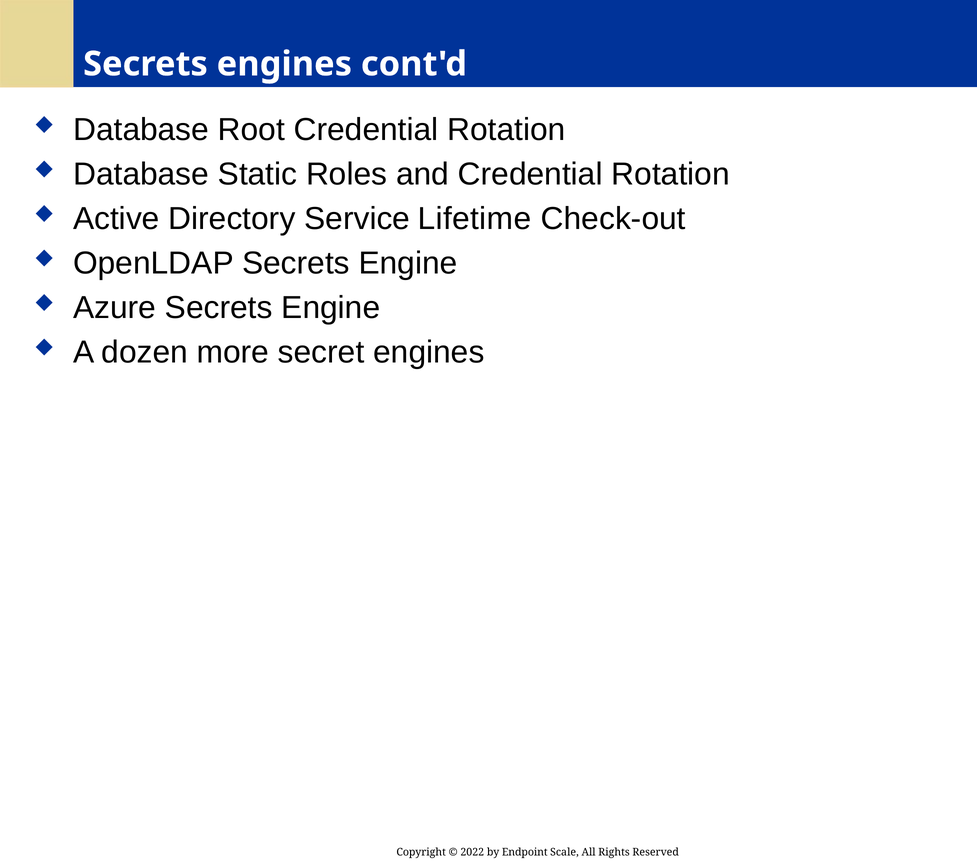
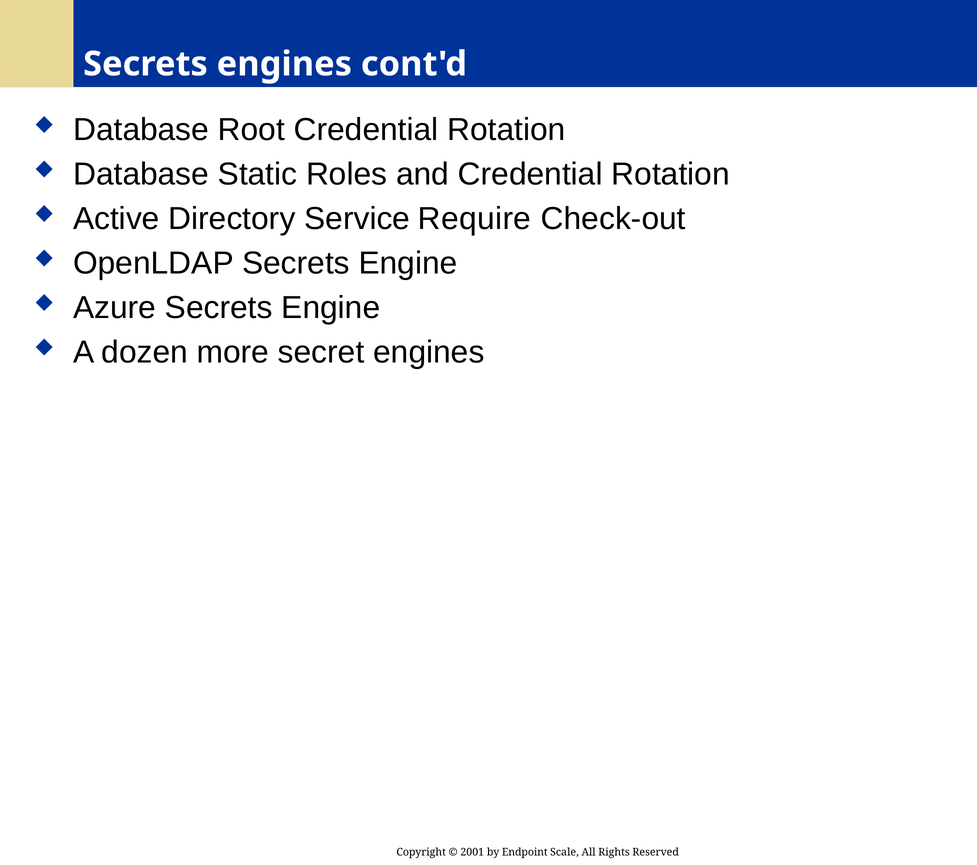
Lifetime: Lifetime -> Require
2022: 2022 -> 2001
